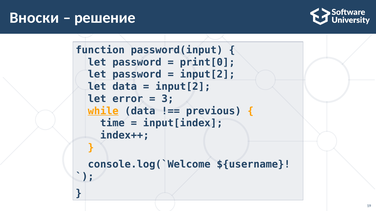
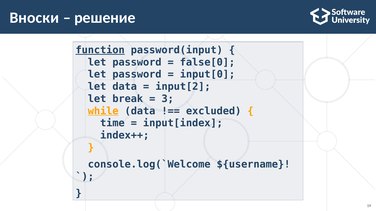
function underline: none -> present
print[0: print[0 -> false[0
input[2 at (208, 75): input[2 -> input[0
error: error -> break
previous: previous -> excluded
